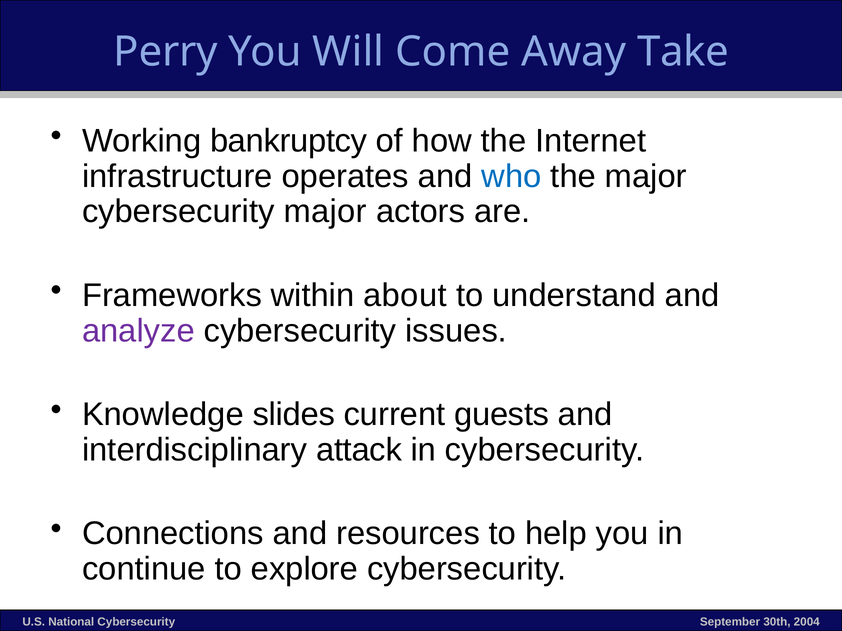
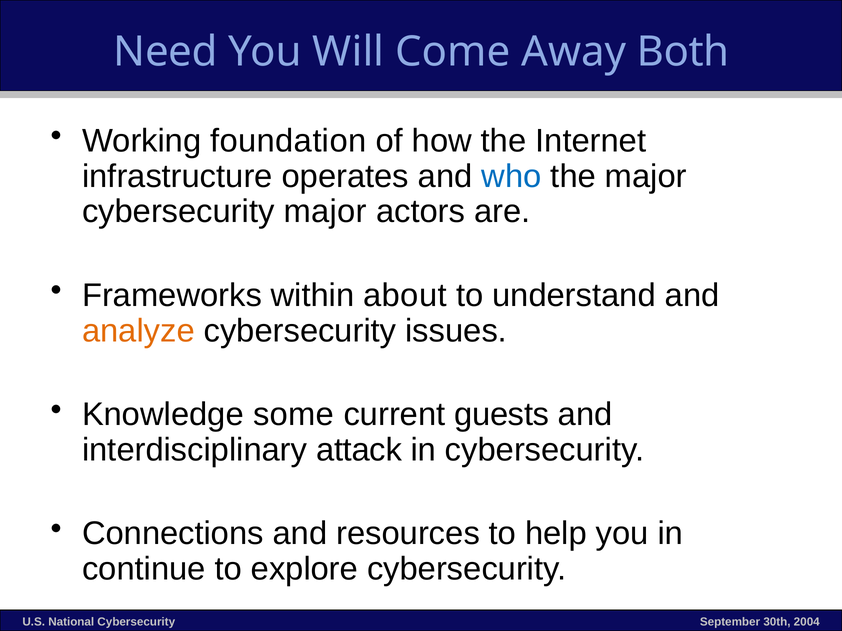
Perry: Perry -> Need
Take: Take -> Both
bankruptcy: bankruptcy -> foundation
analyze colour: purple -> orange
slides: slides -> some
